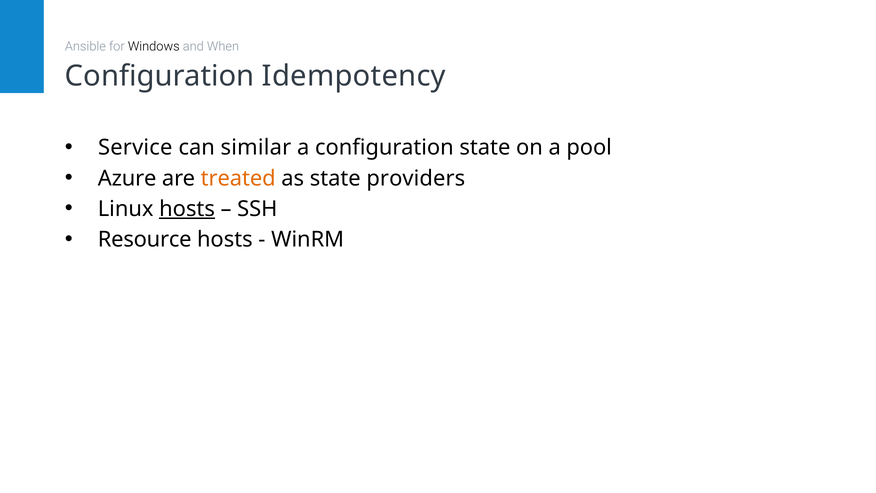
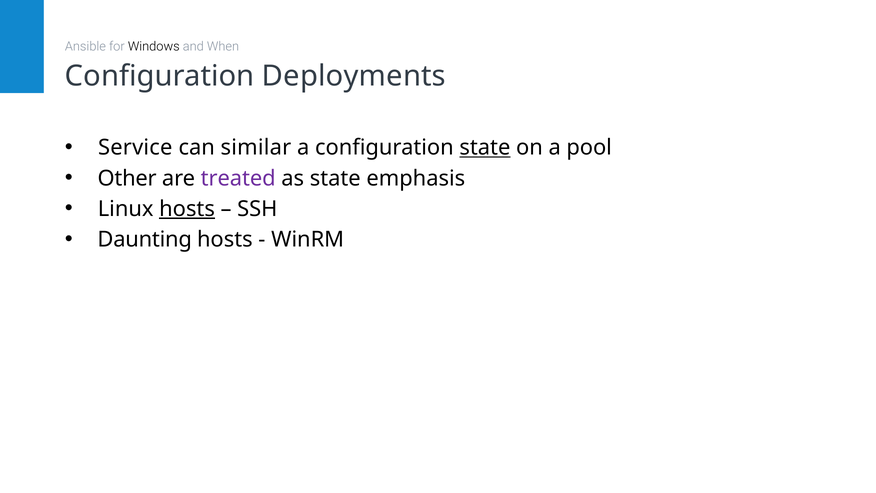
Idempotency: Idempotency -> Deployments
state at (485, 148) underline: none -> present
Azure: Azure -> Other
treated colour: orange -> purple
providers: providers -> emphasis
Resource: Resource -> Daunting
